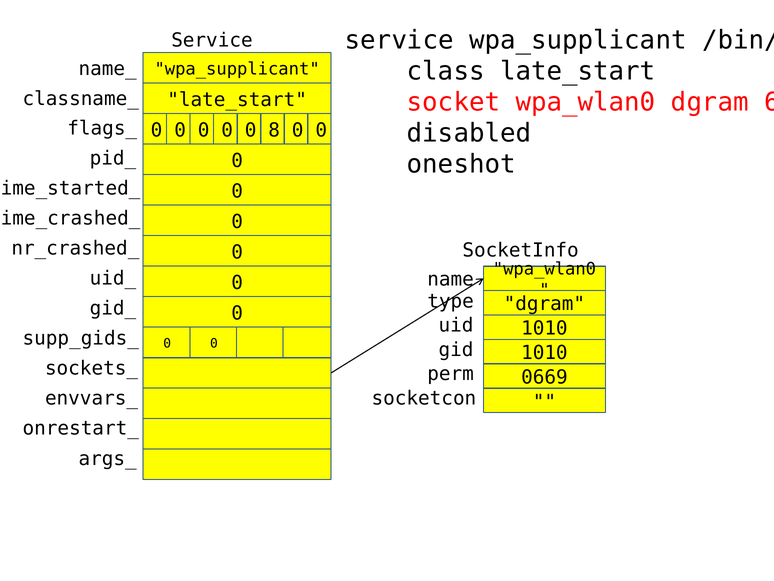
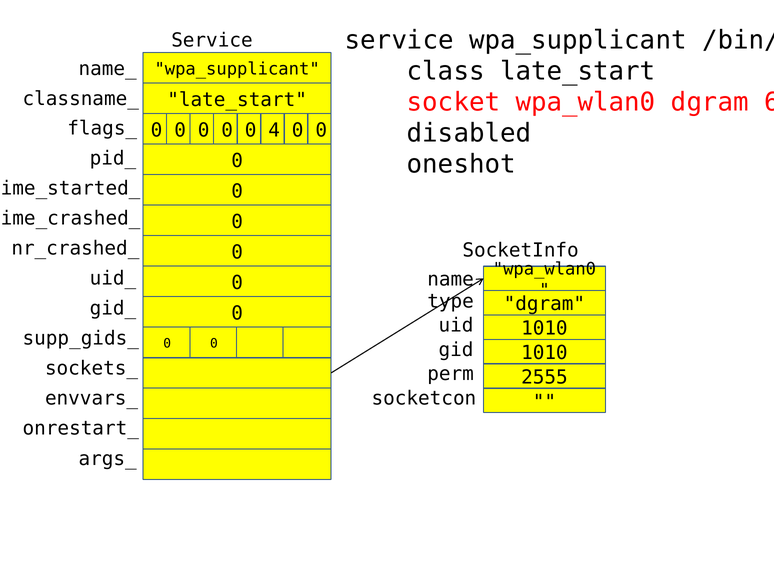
8: 8 -> 4
0669: 0669 -> 2555
